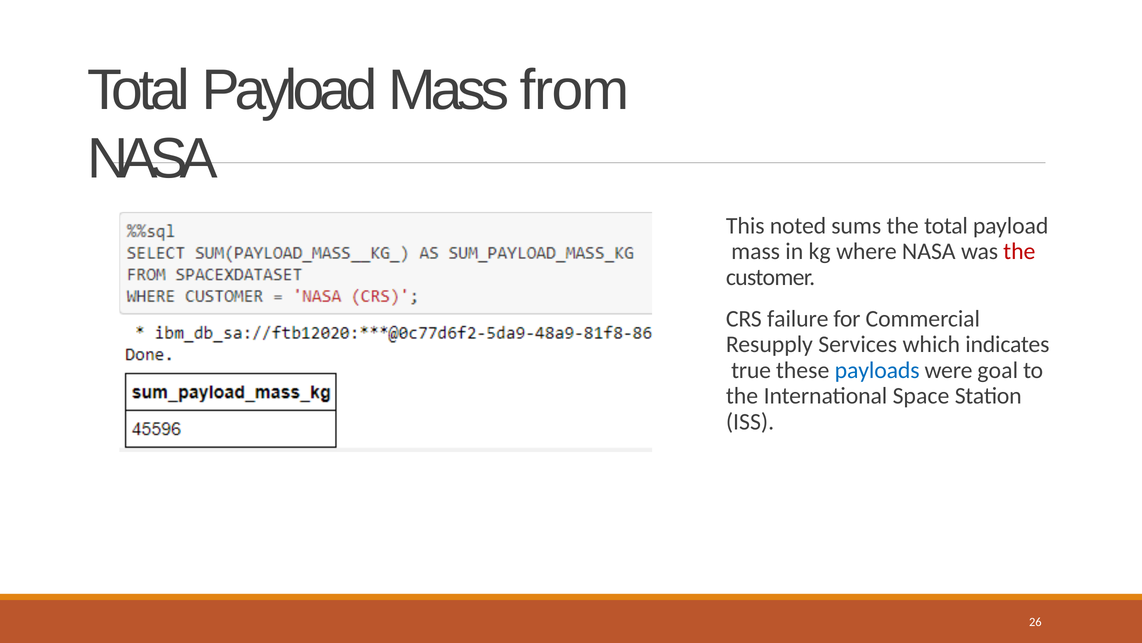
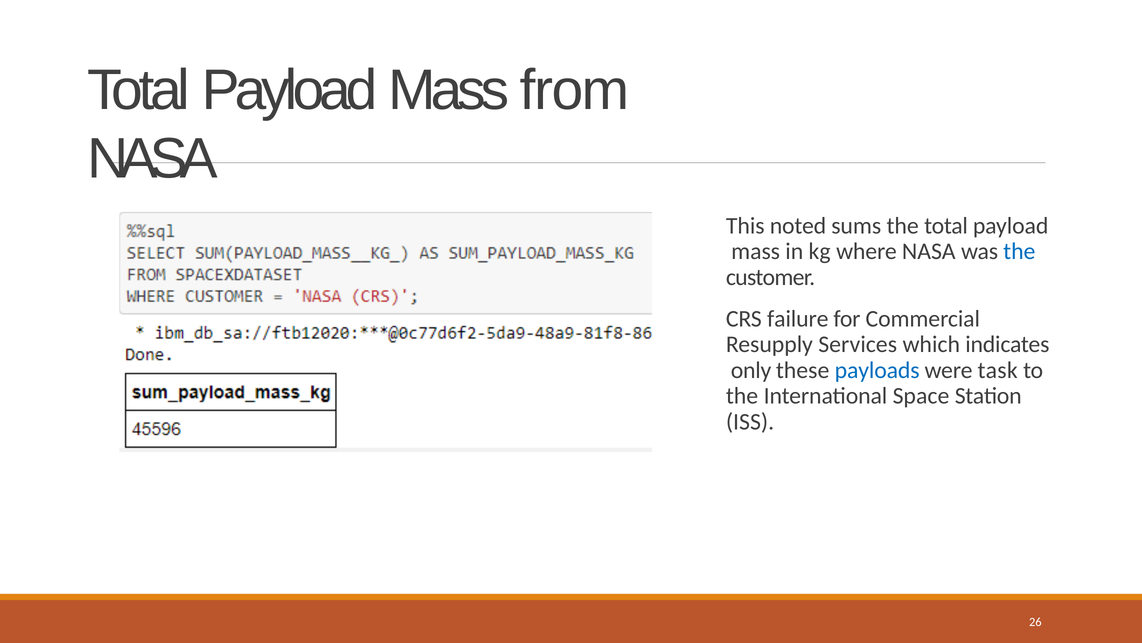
the at (1019, 251) colour: red -> blue
true: true -> only
goal: goal -> task
